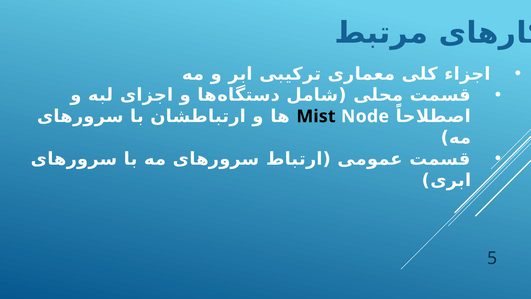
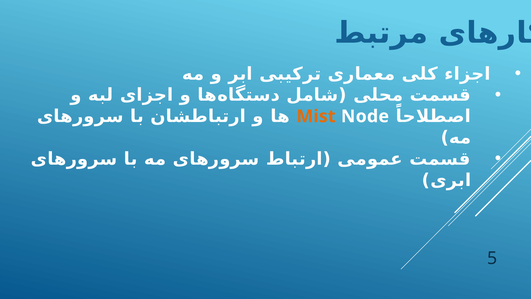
Mist colour: black -> orange
